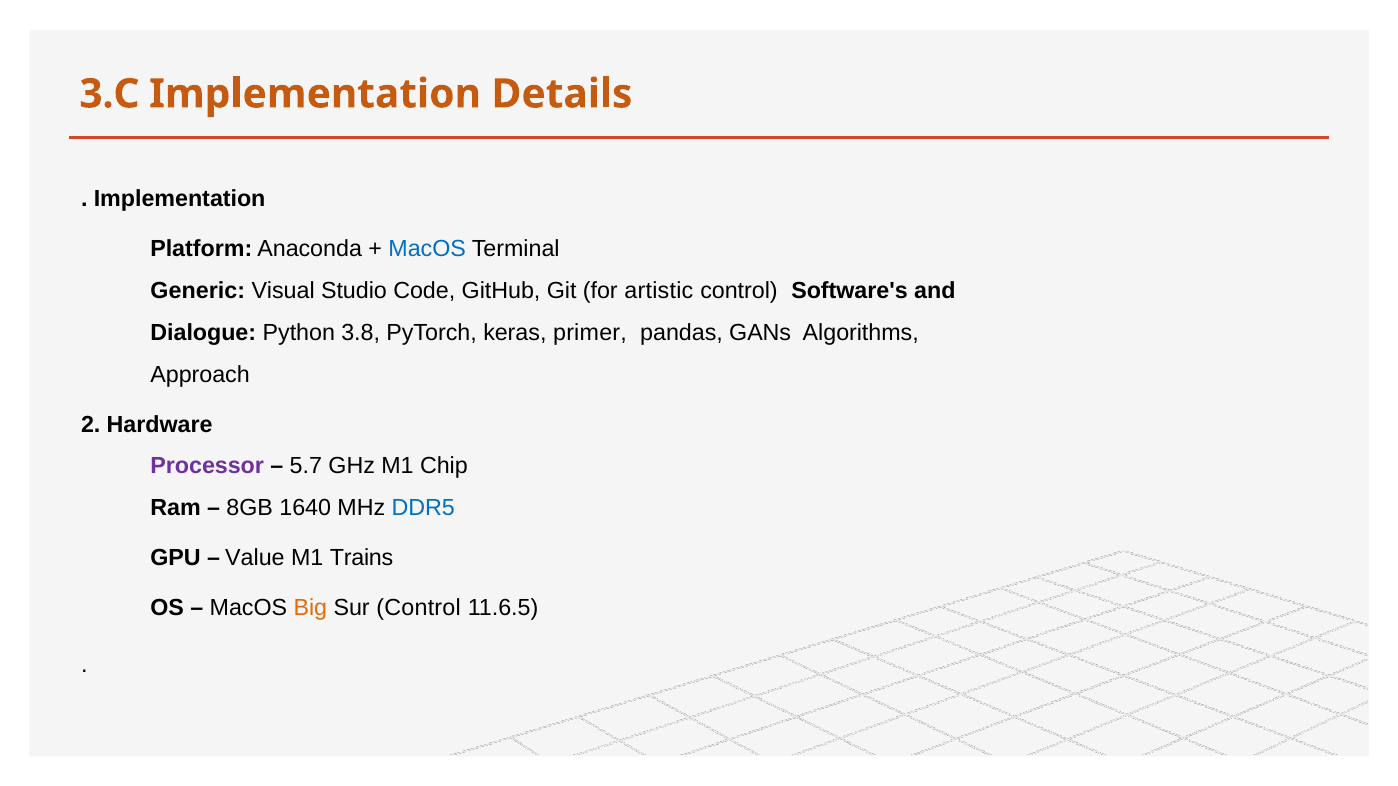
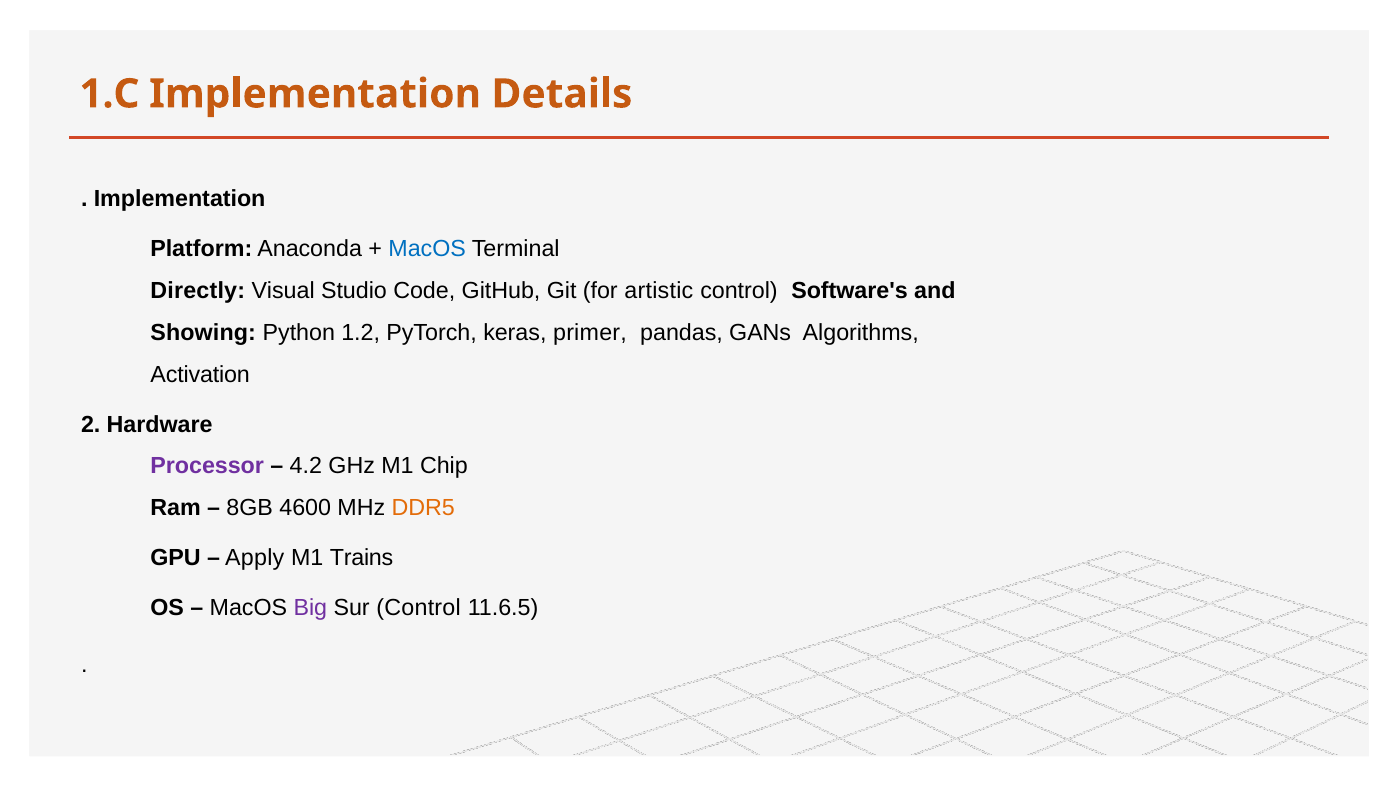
3.C: 3.C -> 1.C
Generic: Generic -> Directly
Dialogue: Dialogue -> Showing
3.8: 3.8 -> 1.2
Approach: Approach -> Activation
5.7: 5.7 -> 4.2
1640: 1640 -> 4600
DDR5 colour: blue -> orange
Value: Value -> Apply
Big colour: orange -> purple
